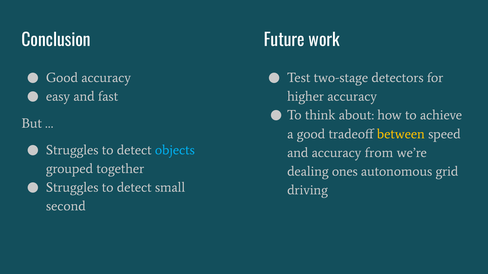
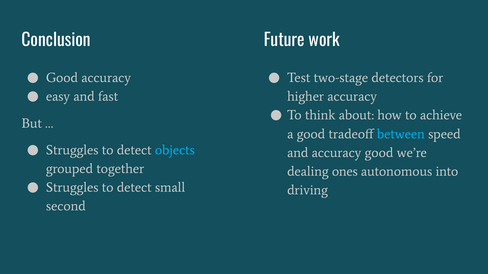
between colour: yellow -> light blue
accuracy from: from -> good
grid: grid -> into
